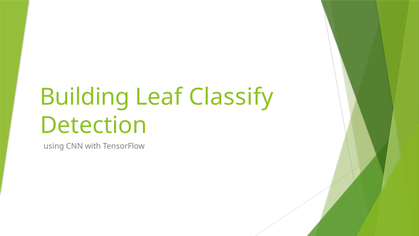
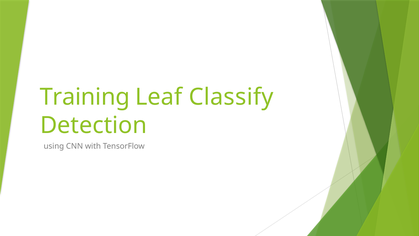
Building: Building -> Training
